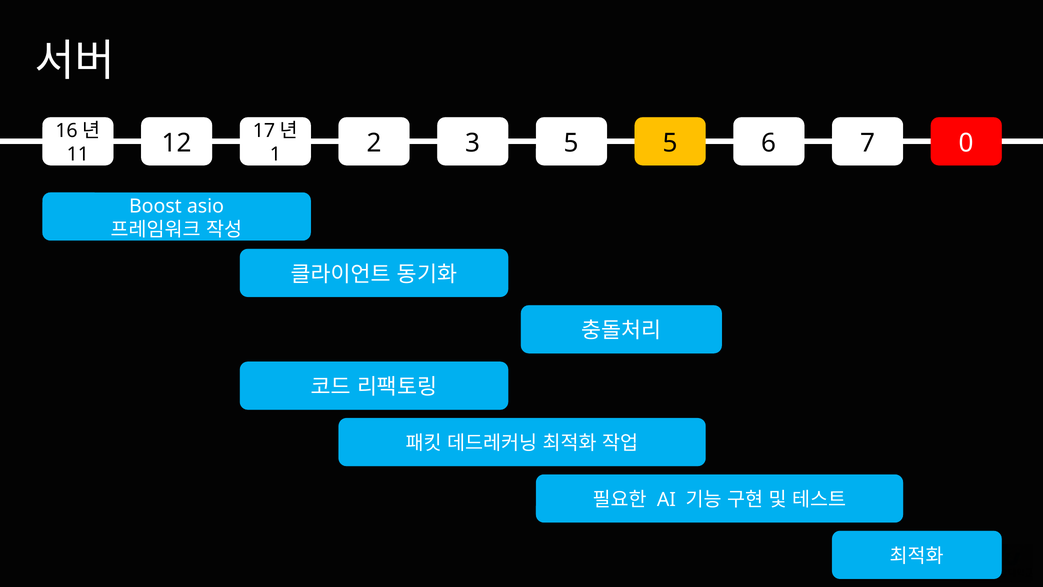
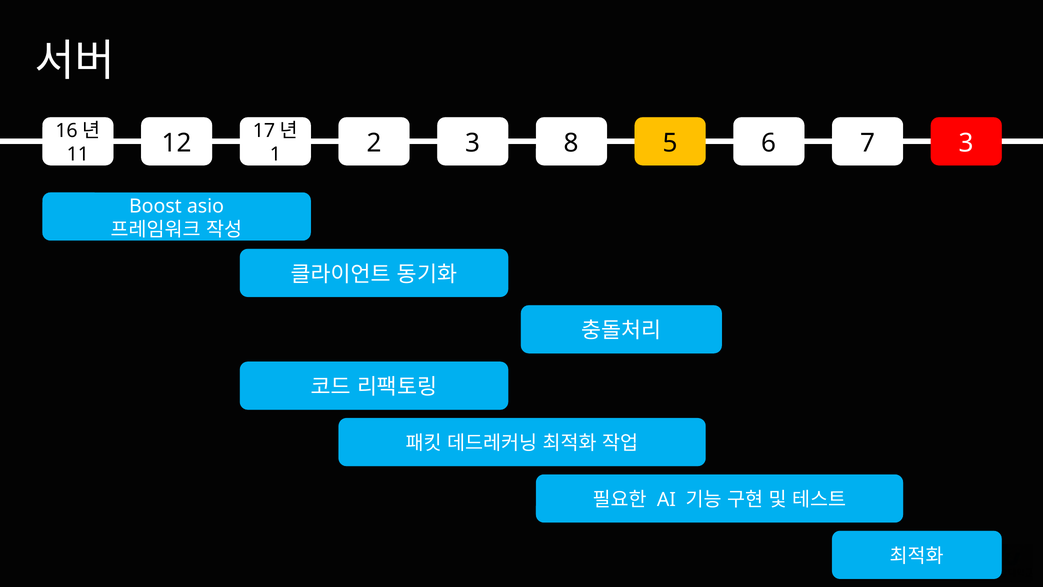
3 5: 5 -> 8
5 0: 0 -> 3
